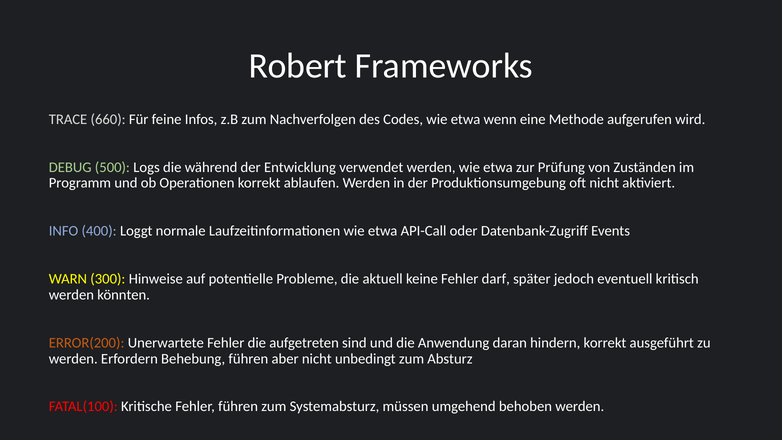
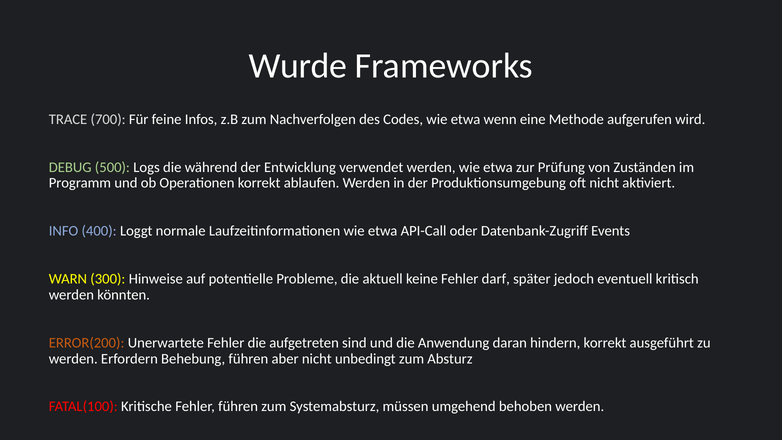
Robert: Robert -> Wurde
660: 660 -> 700
